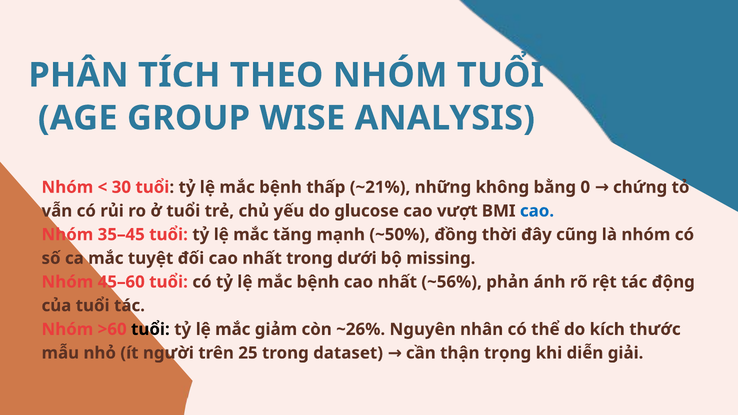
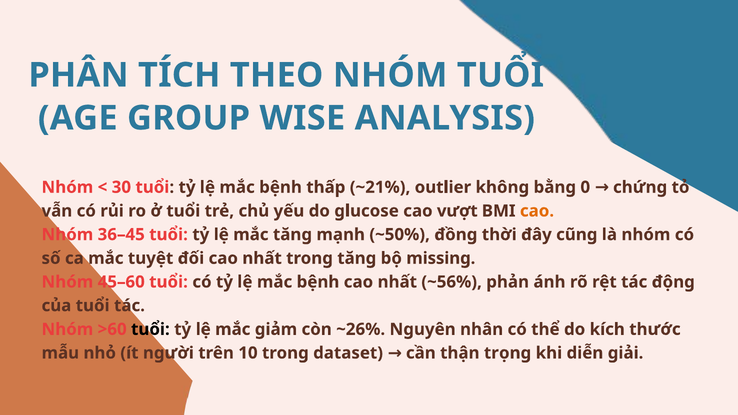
những: những -> outlier
cao at (537, 211) colour: blue -> orange
35–45: 35–45 -> 36–45
trong dưới: dưới -> tăng
25: 25 -> 10
